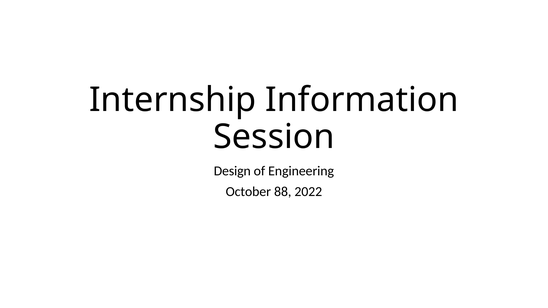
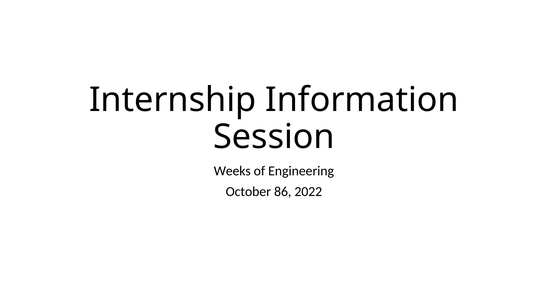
Design: Design -> Weeks
88: 88 -> 86
